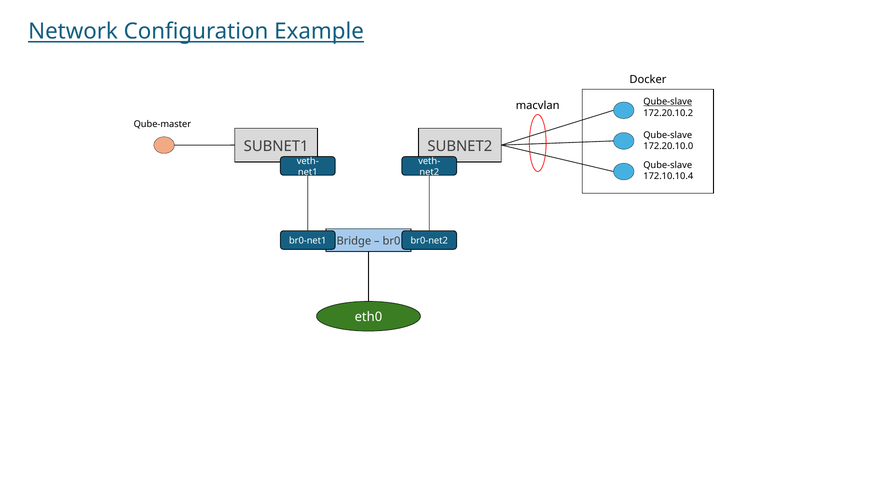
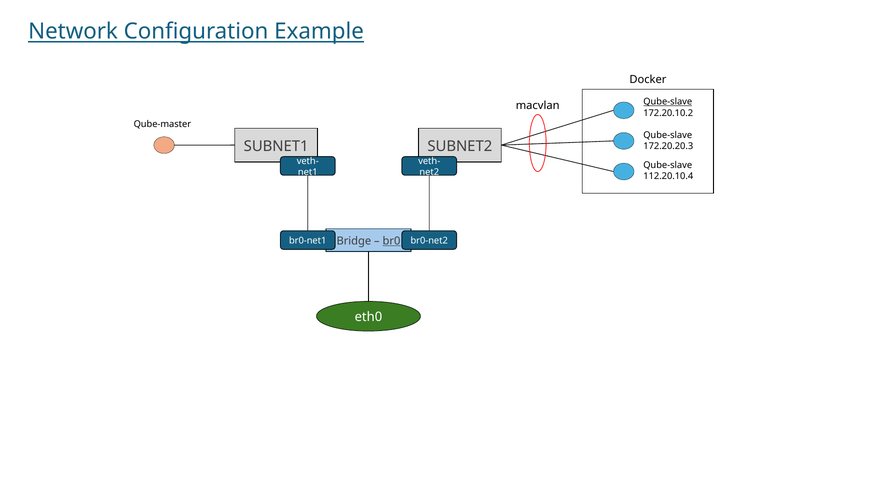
172.20.10.0: 172.20.10.0 -> 172.20.20.3
172.10.10.4: 172.10.10.4 -> 112.20.10.4
br0 underline: none -> present
